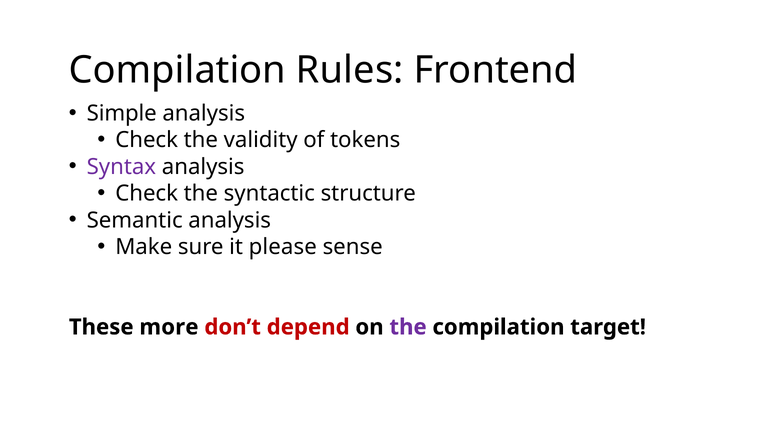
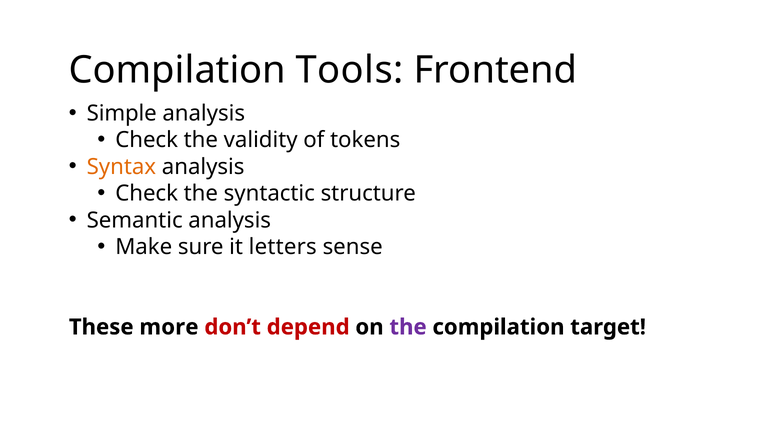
Rules: Rules -> Tools
Syntax colour: purple -> orange
please: please -> letters
